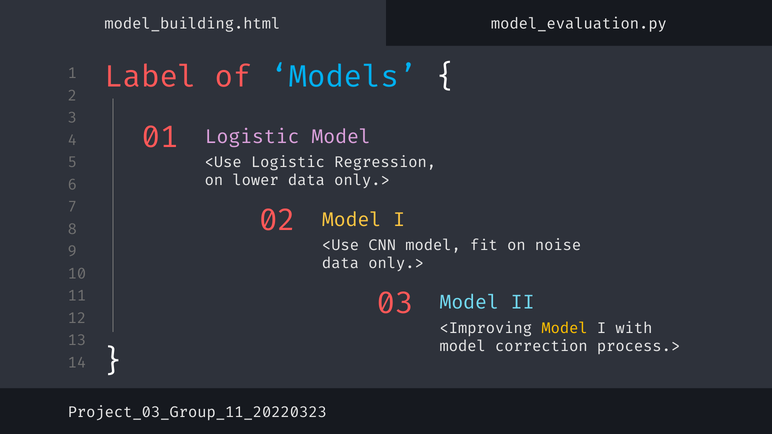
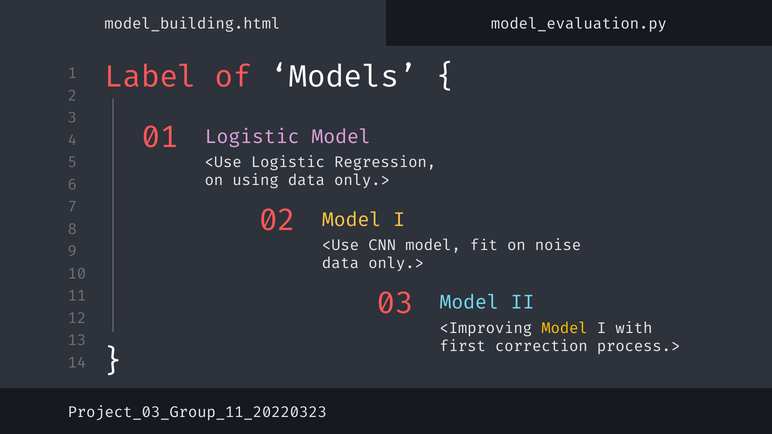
Models colour: light blue -> white
lower: lower -> using
model at (463, 346): model -> first
